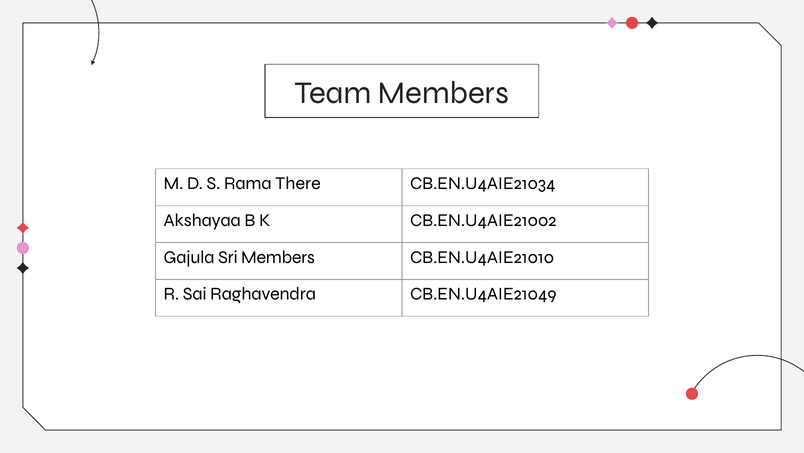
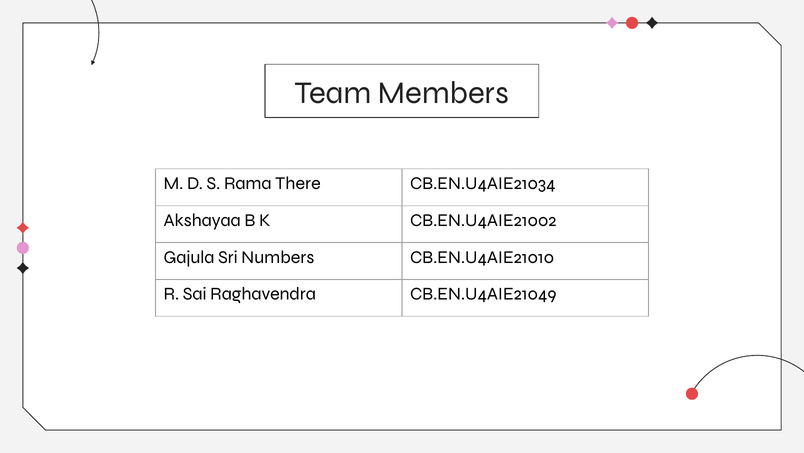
Sri Members: Members -> Numbers
